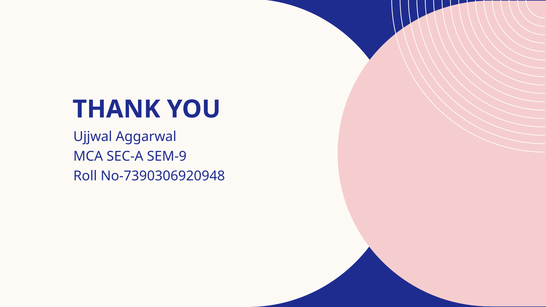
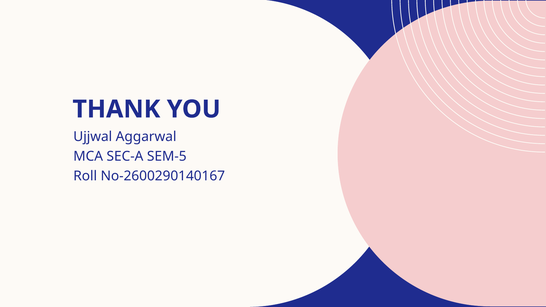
SEM-9: SEM-9 -> SEM-5
No-7390306920948: No-7390306920948 -> No-2600290140167
